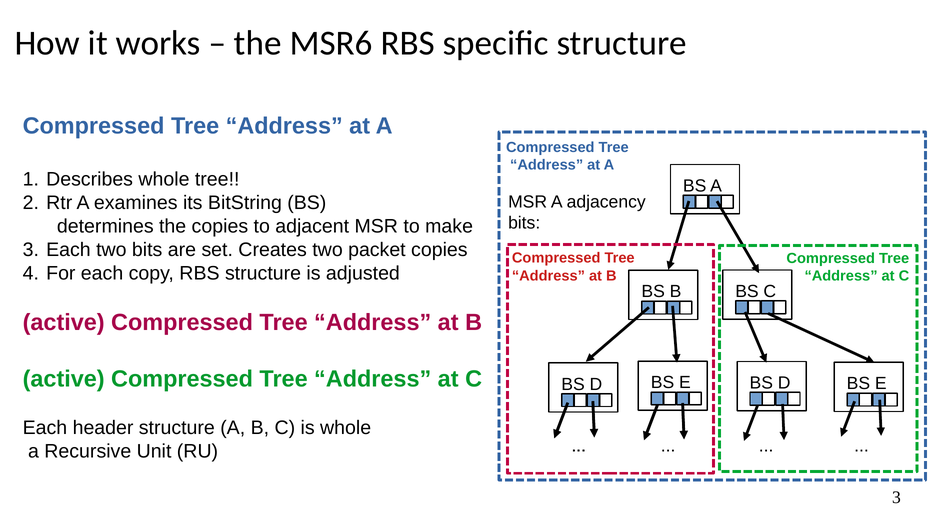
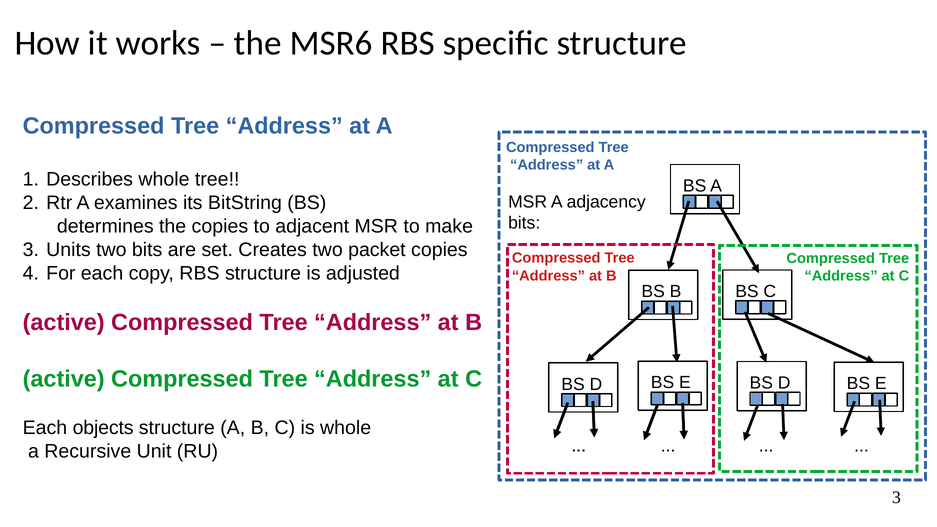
Each at (68, 250): Each -> Units
header: header -> objects
